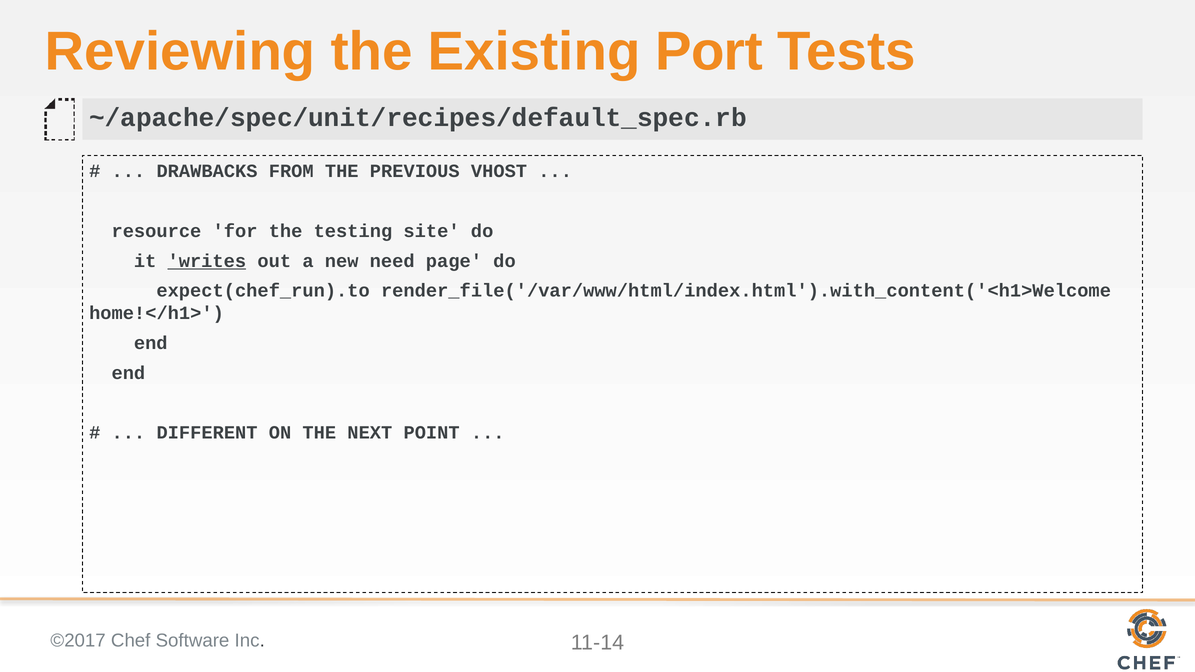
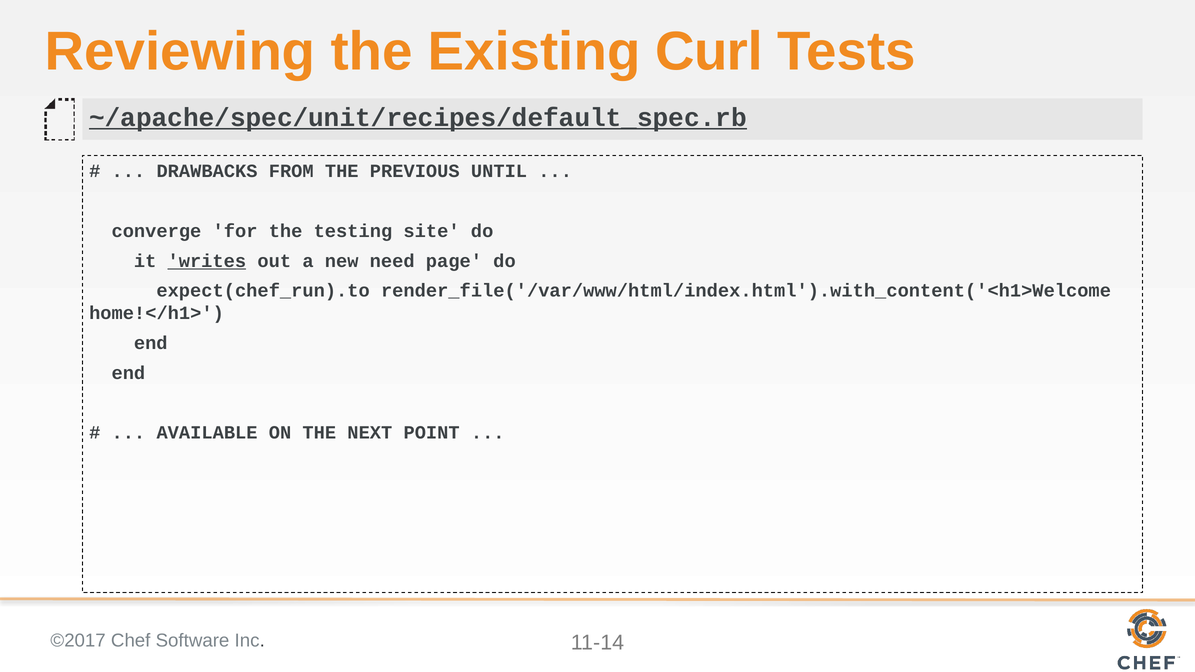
Port: Port -> Curl
~/apache/spec/unit/recipes/default_spec.rb underline: none -> present
VHOST: VHOST -> UNTIL
resource: resource -> converge
DIFFERENT: DIFFERENT -> AVAILABLE
